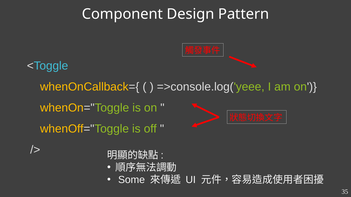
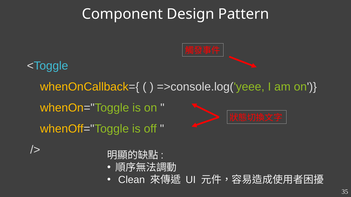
Some: Some -> Clean
